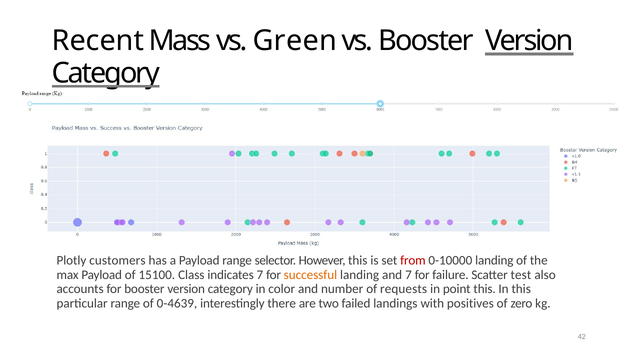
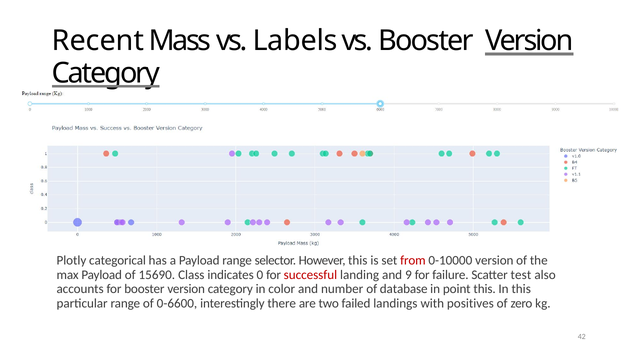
Green: Green -> Labels
customers: customers -> categorical
0-10000 landing: landing -> version
15100: 15100 -> 15690
indicates 7: 7 -> 0
successful colour: orange -> red
and 7: 7 -> 9
requests: requests -> database
0-4639: 0-4639 -> 0-6600
